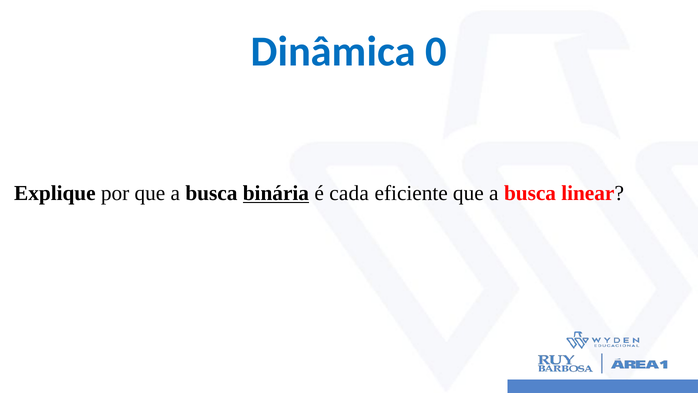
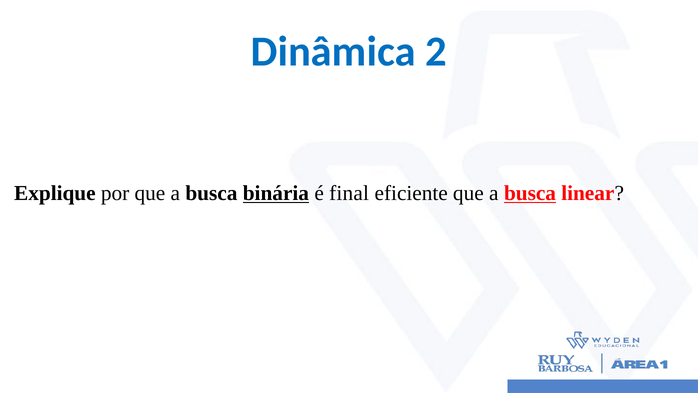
0: 0 -> 2
cada: cada -> final
busca at (530, 193) underline: none -> present
